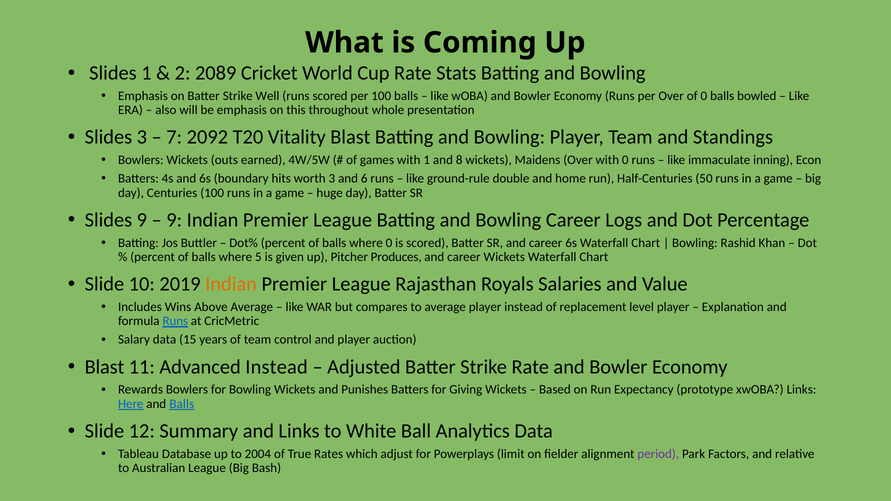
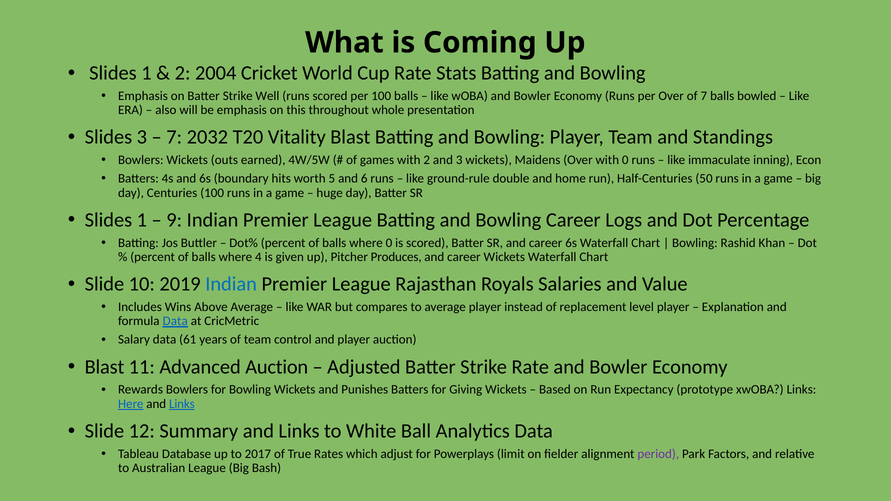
2089: 2089 -> 2004
of 0: 0 -> 7
2092: 2092 -> 2032
with 1: 1 -> 2
and 8: 8 -> 3
worth 3: 3 -> 5
9 at (142, 220): 9 -> 1
5: 5 -> 4
Indian at (231, 284) colour: orange -> blue
formula Runs: Runs -> Data
15: 15 -> 61
Advanced Instead: Instead -> Auction
Here and Balls: Balls -> Links
2004: 2004 -> 2017
